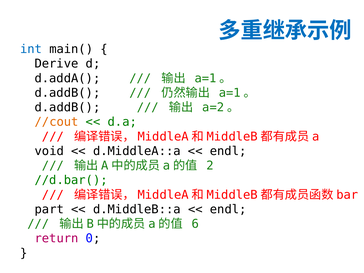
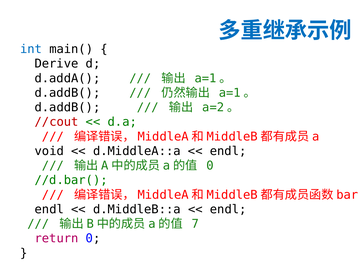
//cout colour: orange -> red
2 at (210, 166): 2 -> 0
part at (49, 209): part -> endl
6: 6 -> 7
